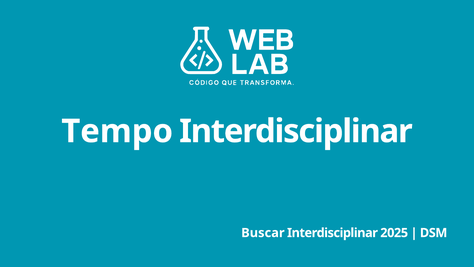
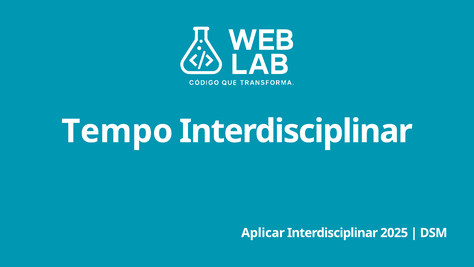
Buscar: Buscar -> Aplicar
